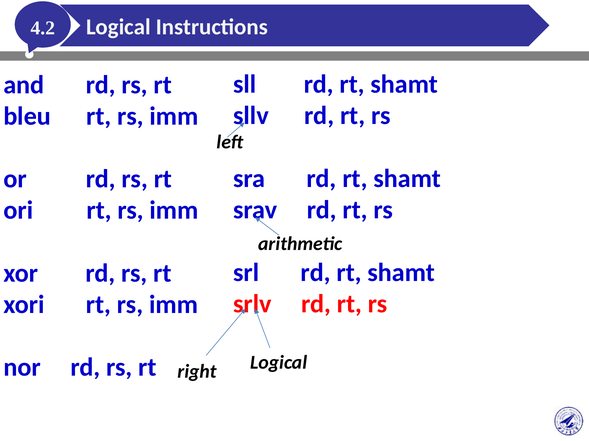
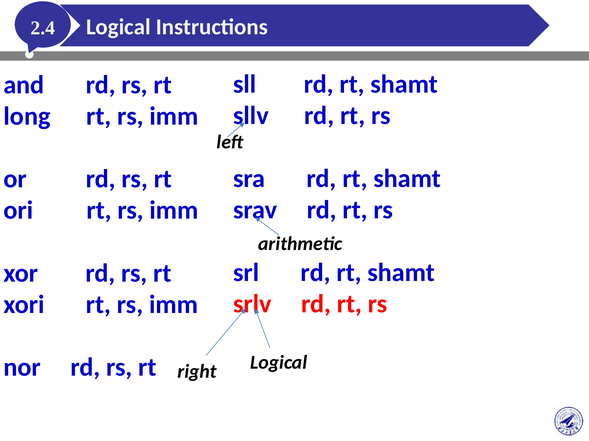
4.2: 4.2 -> 2.4
bleu: bleu -> long
